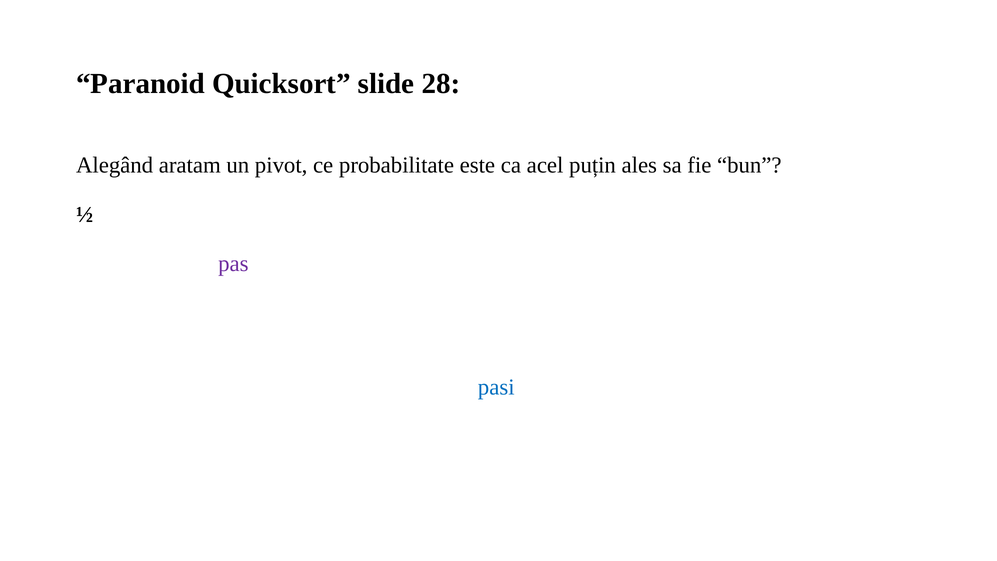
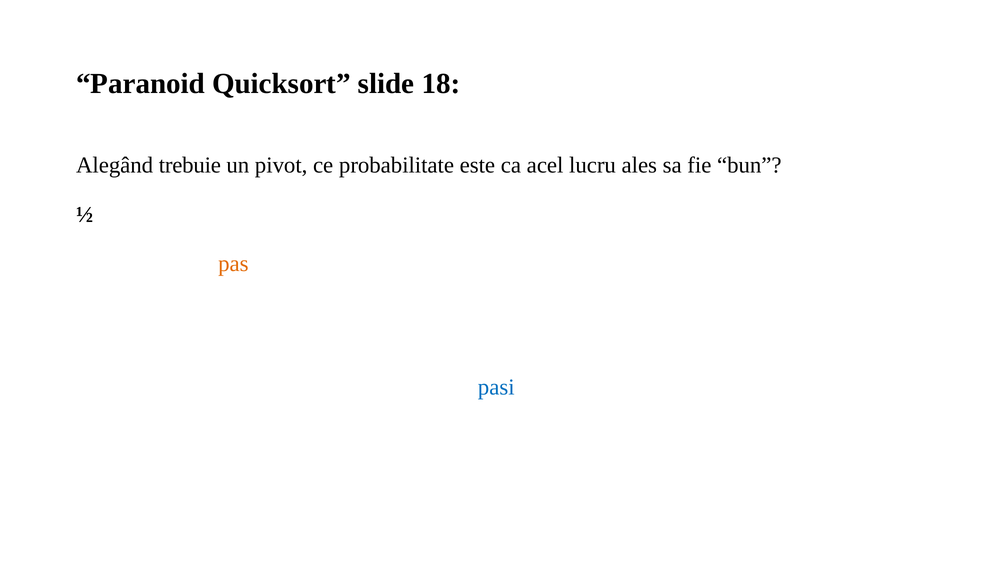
28: 28 -> 18
Alegând aratam: aratam -> trebuie
puțin: puțin -> lucru
pas colour: purple -> orange
